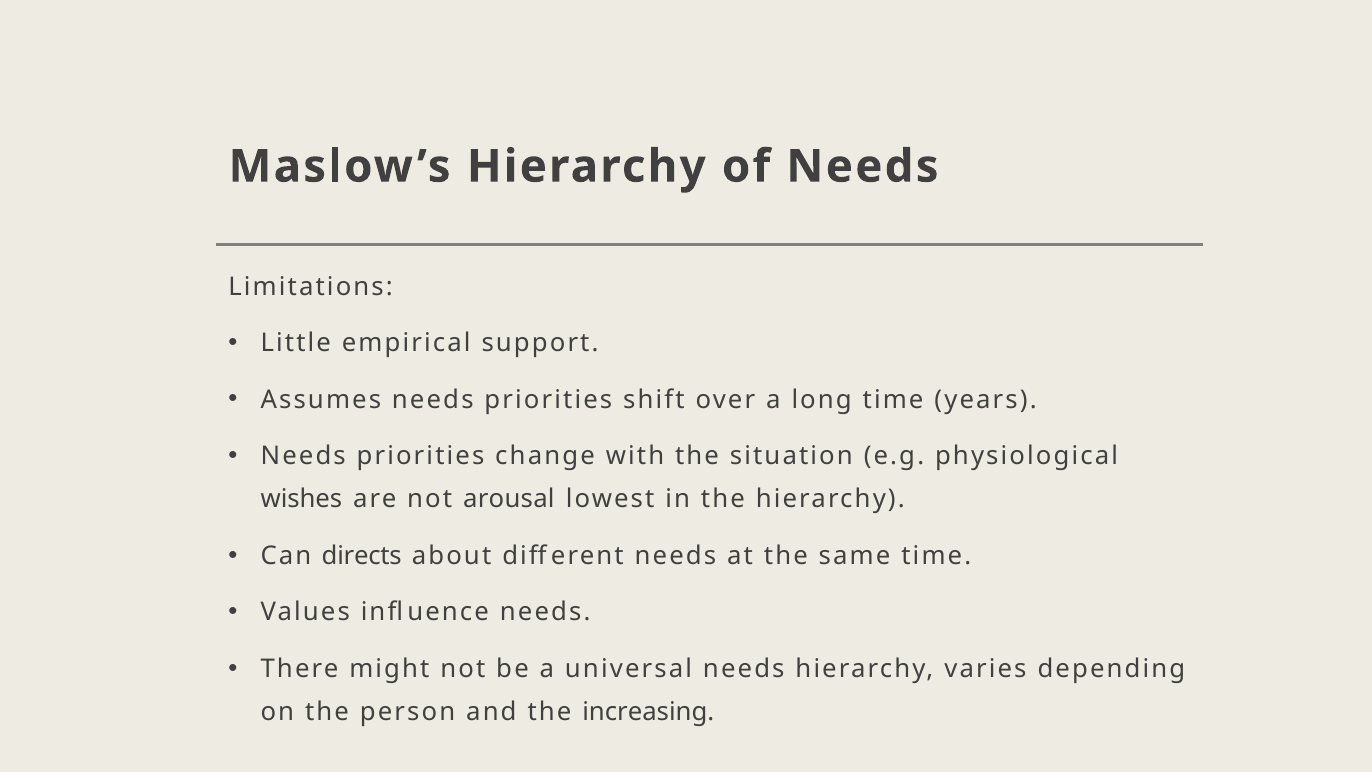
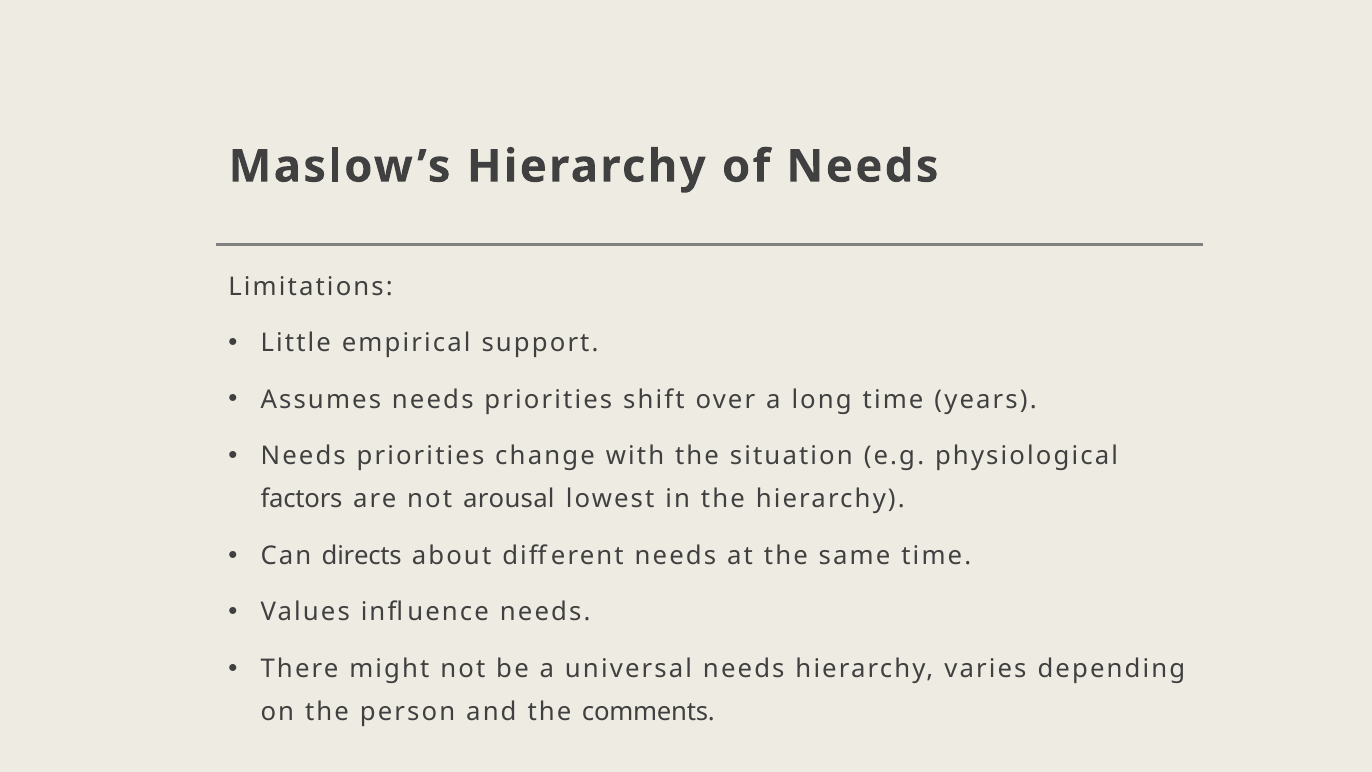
wishes: wishes -> factors
increasing: increasing -> comments
